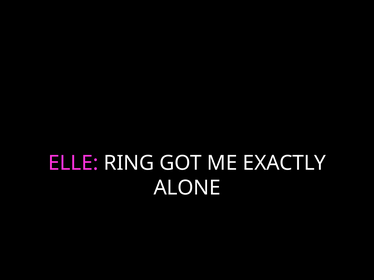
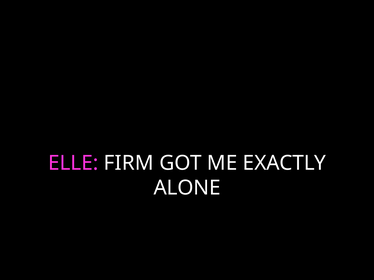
RING: RING -> FIRM
